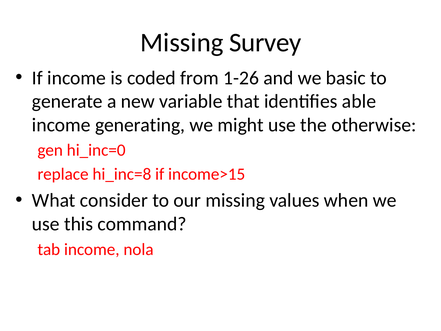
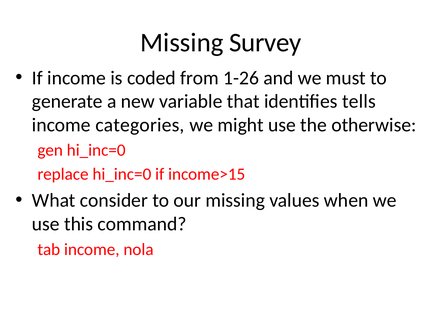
basic: basic -> must
able: able -> tells
generating: generating -> categories
replace hi_inc=8: hi_inc=8 -> hi_inc=0
